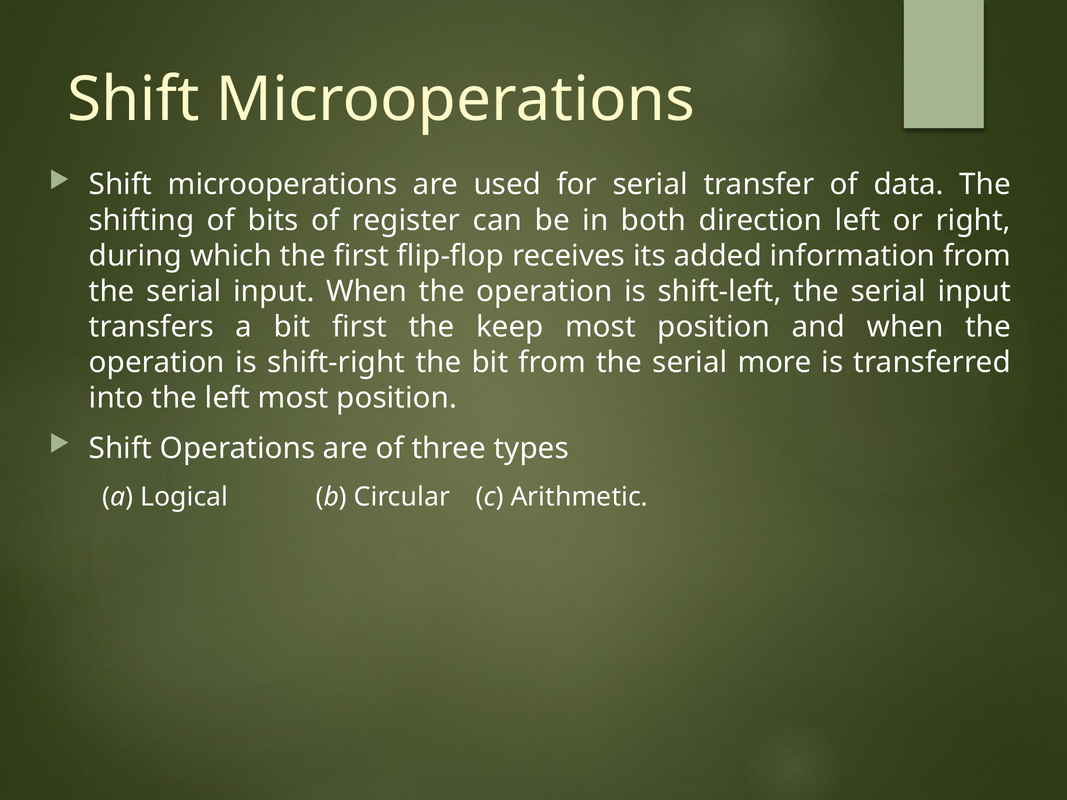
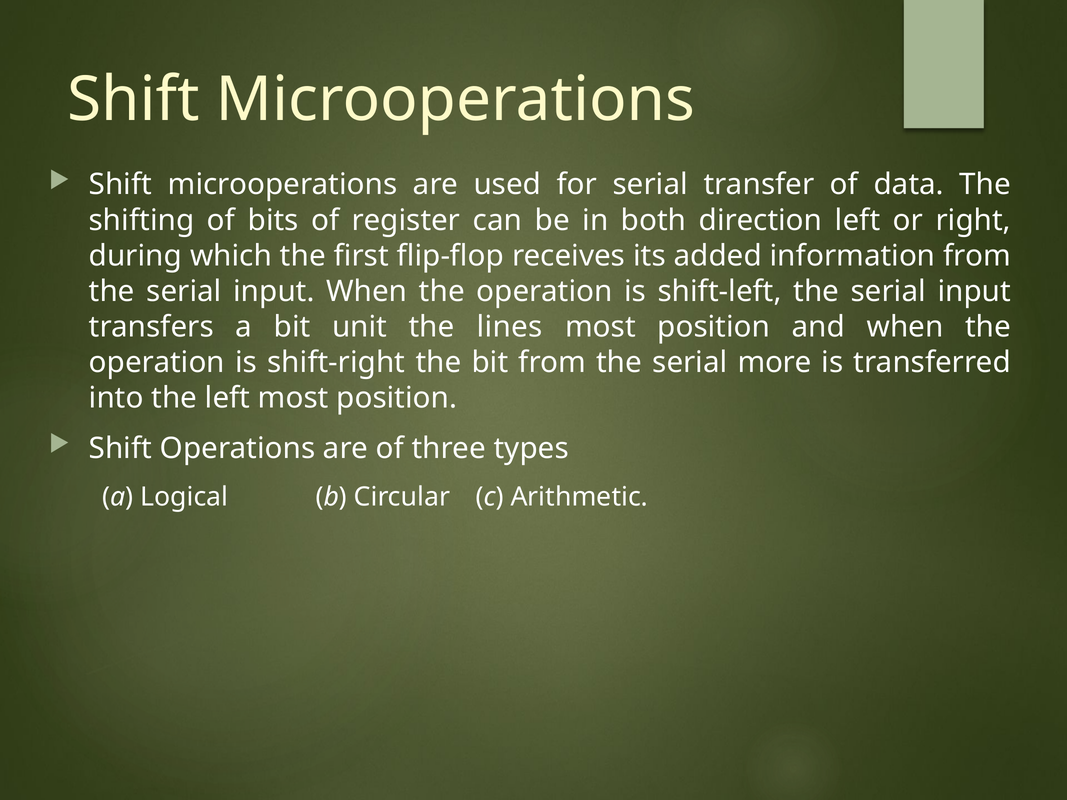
bit first: first -> unit
keep: keep -> lines
